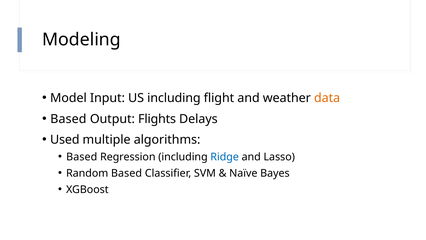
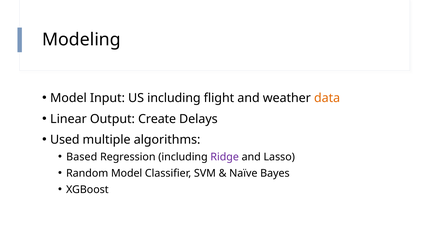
Based at (68, 119): Based -> Linear
Flights: Flights -> Create
Ridge colour: blue -> purple
Random Based: Based -> Model
